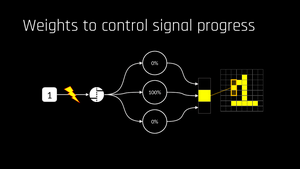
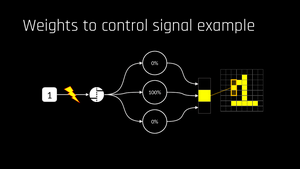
progress: progress -> example
